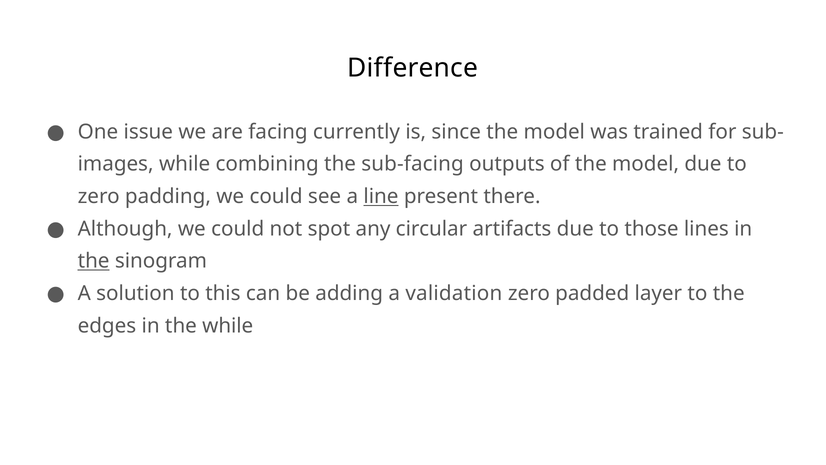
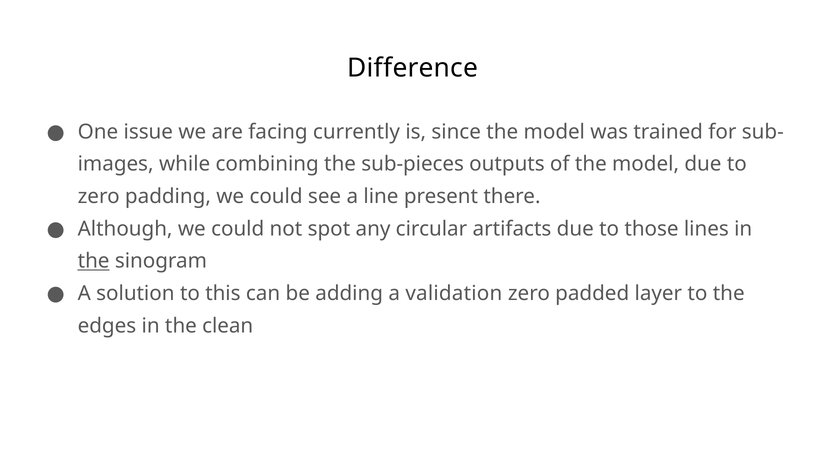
sub-facing: sub-facing -> sub-pieces
line underline: present -> none
the while: while -> clean
